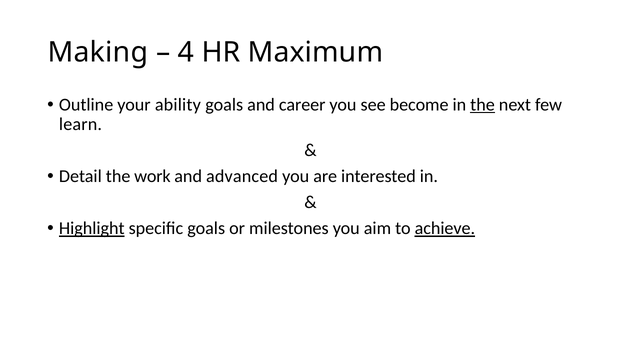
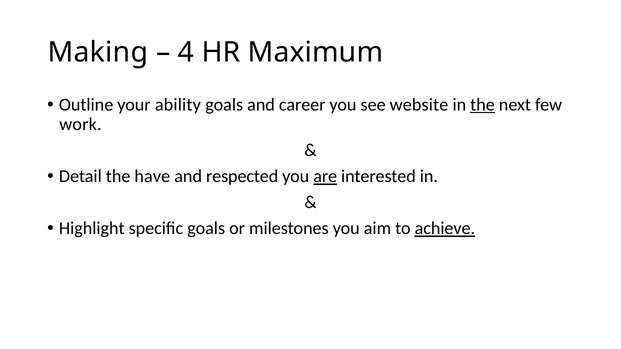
become: become -> website
learn: learn -> work
work: work -> have
advanced: advanced -> respected
are underline: none -> present
Highlight underline: present -> none
